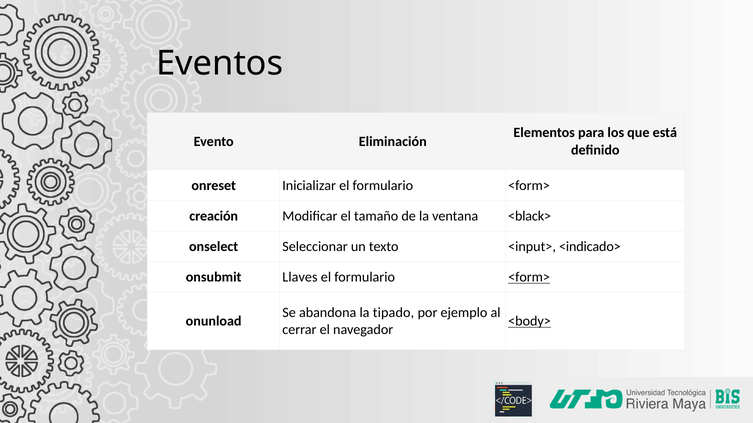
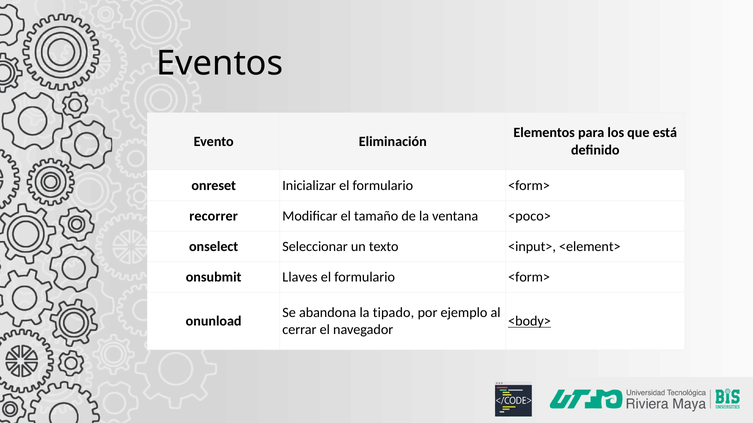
creación: creación -> recorrer
<black>: <black> -> <poco>
<indicado>: <indicado> -> <element>
<form> at (529, 278) underline: present -> none
